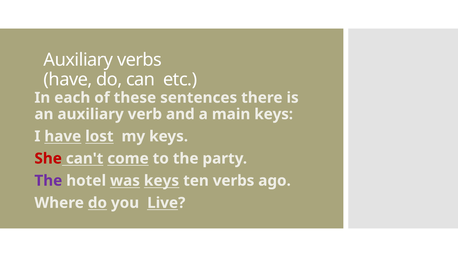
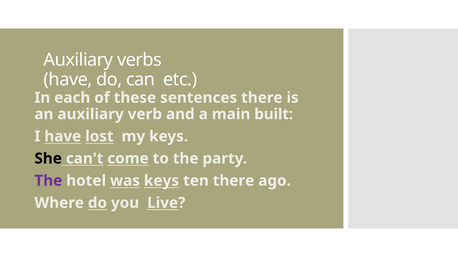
main keys: keys -> built
She colour: red -> black
ten verbs: verbs -> there
